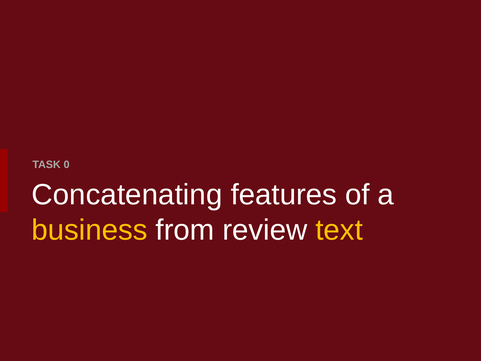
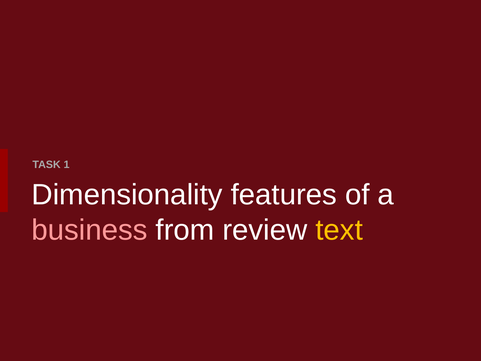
0: 0 -> 1
Concatenating: Concatenating -> Dimensionality
business colour: yellow -> pink
